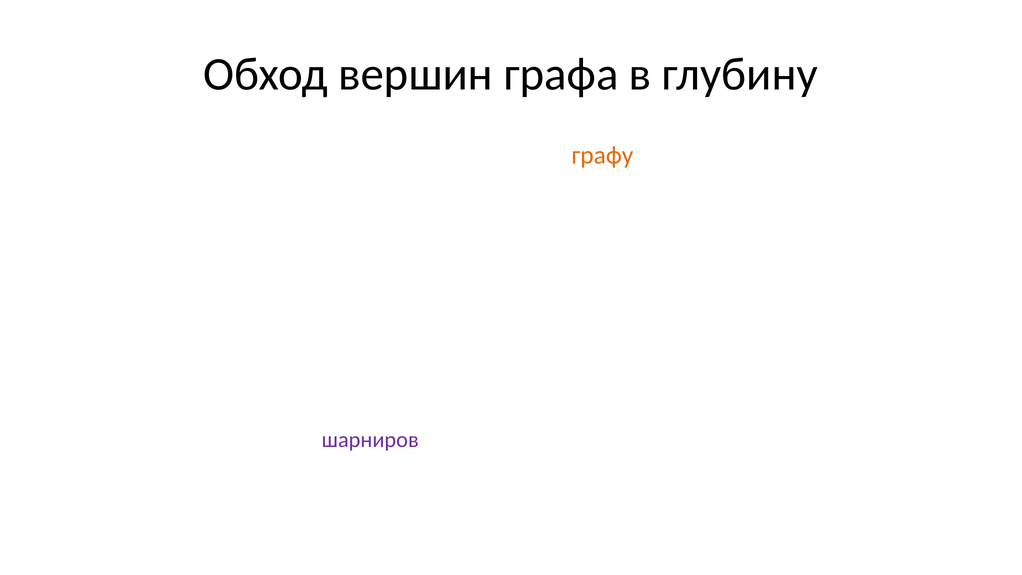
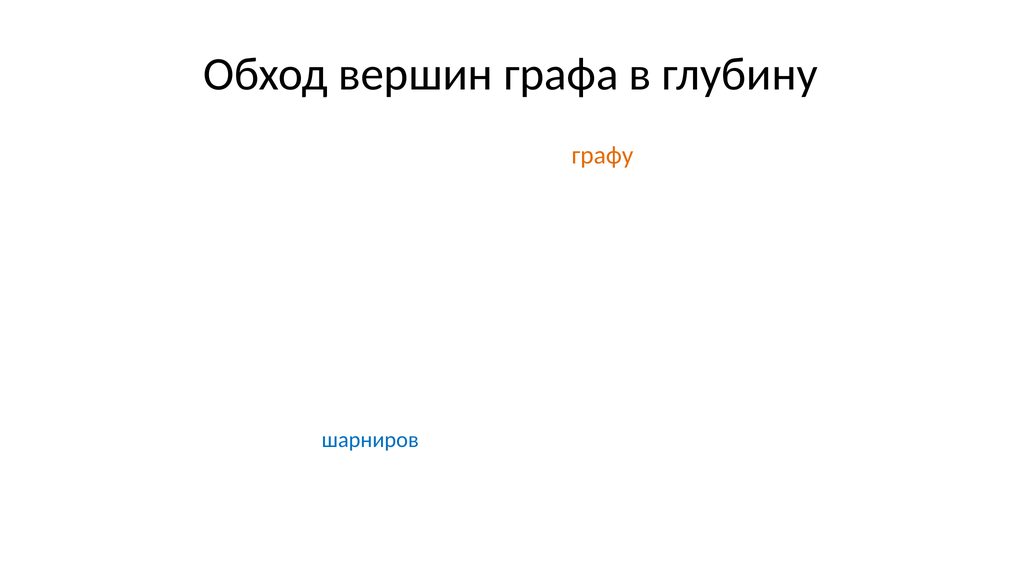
шарниров colour: purple -> blue
